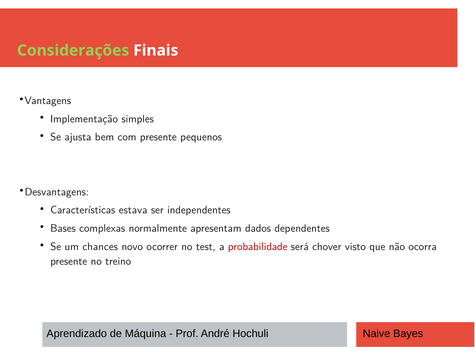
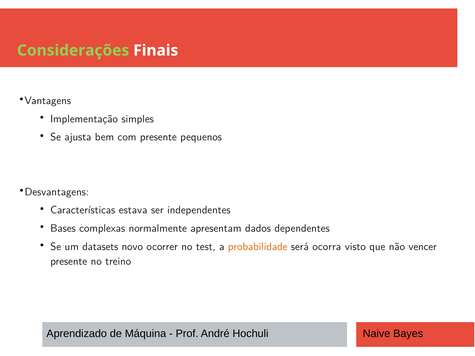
chances: chances -> datasets
probabilidade colour: red -> orange
chover: chover -> ocorra
ocorra: ocorra -> vencer
